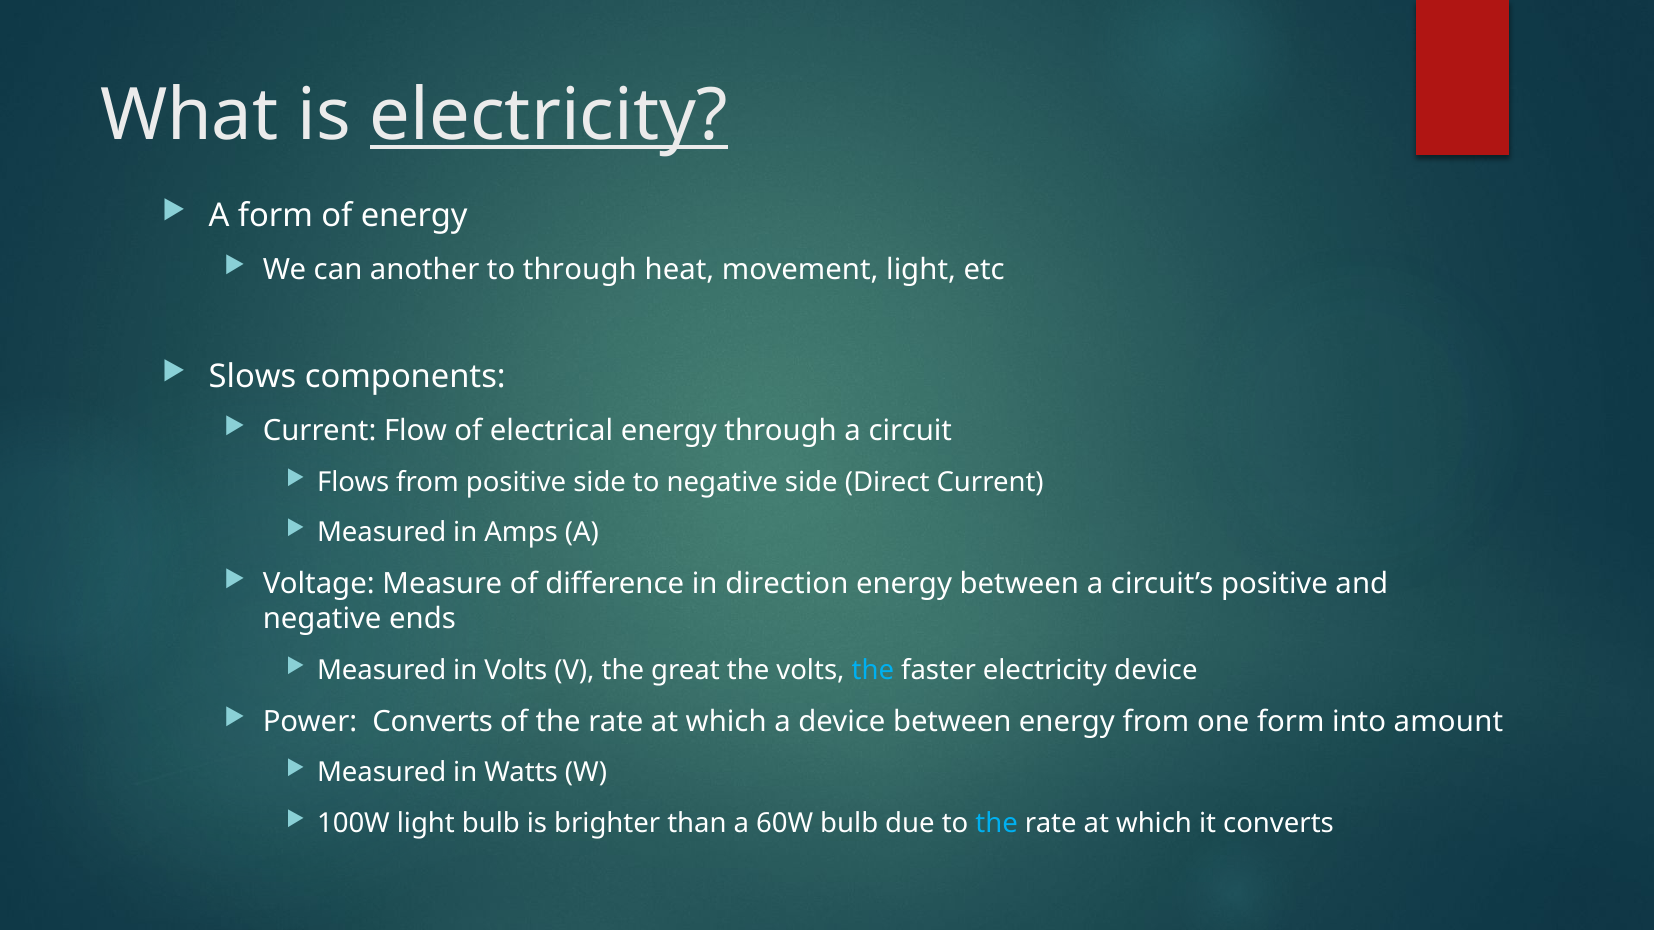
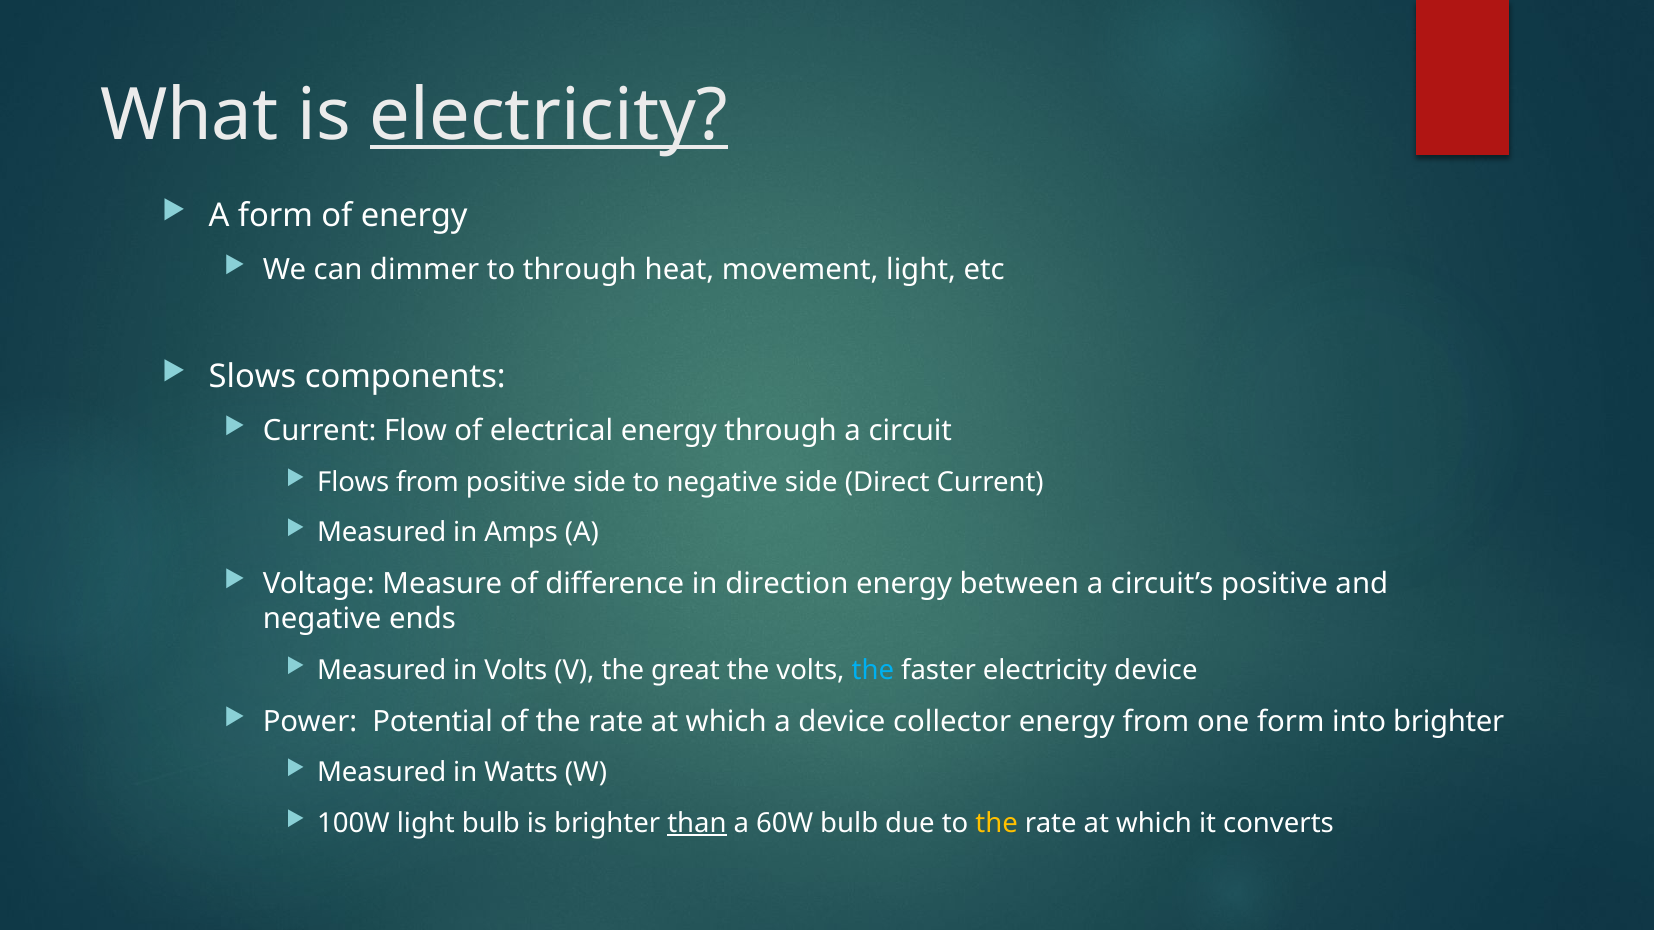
another: another -> dimmer
Power Converts: Converts -> Potential
device between: between -> collector
into amount: amount -> brighter
than underline: none -> present
the at (997, 823) colour: light blue -> yellow
